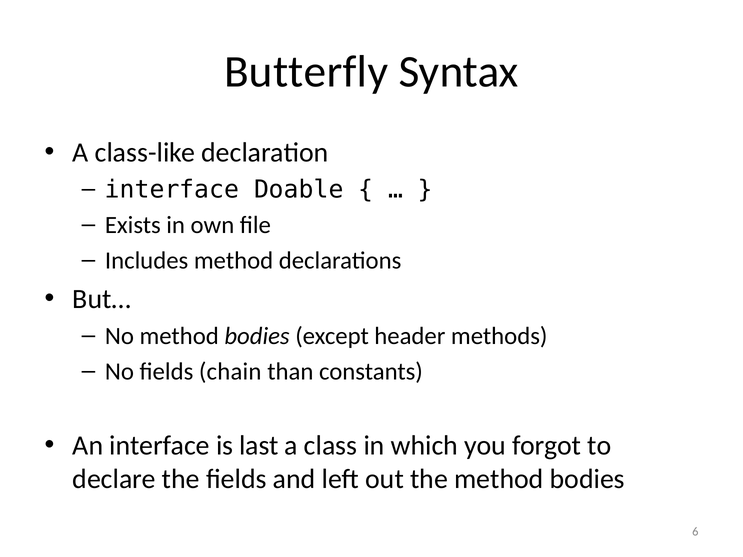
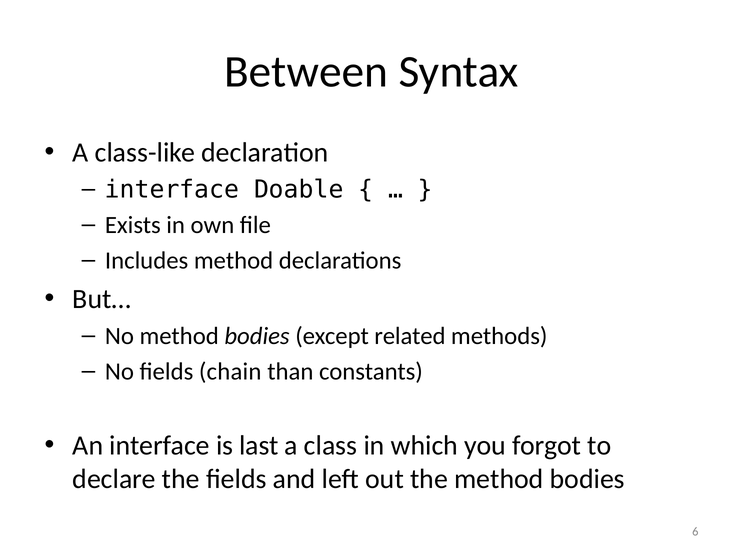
Butterfly: Butterfly -> Between
header: header -> related
